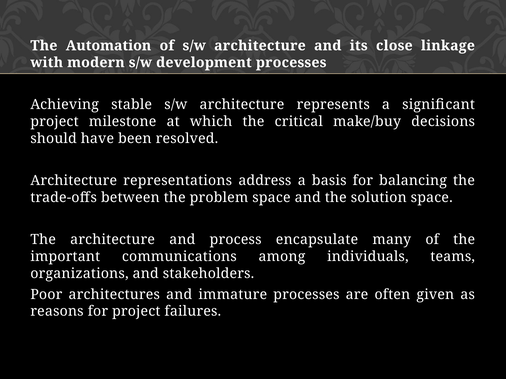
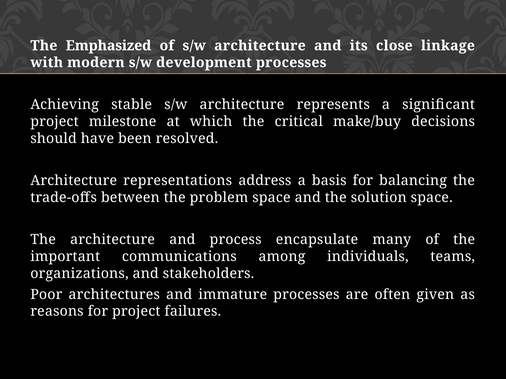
Automation: Automation -> Emphasized
